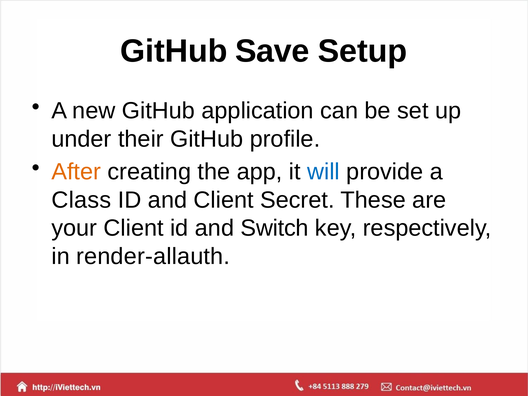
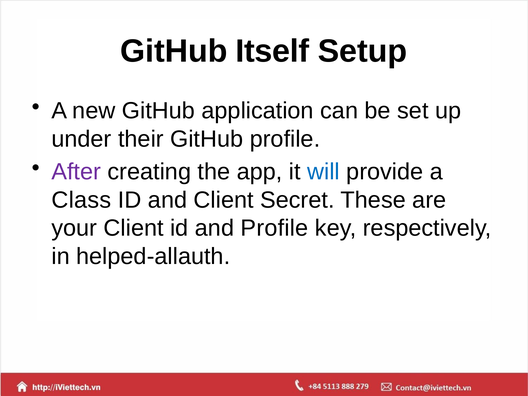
Save: Save -> Itself
After colour: orange -> purple
and Switch: Switch -> Profile
render-allauth: render-allauth -> helped-allauth
